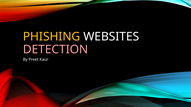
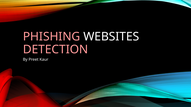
PHISHING colour: yellow -> pink
